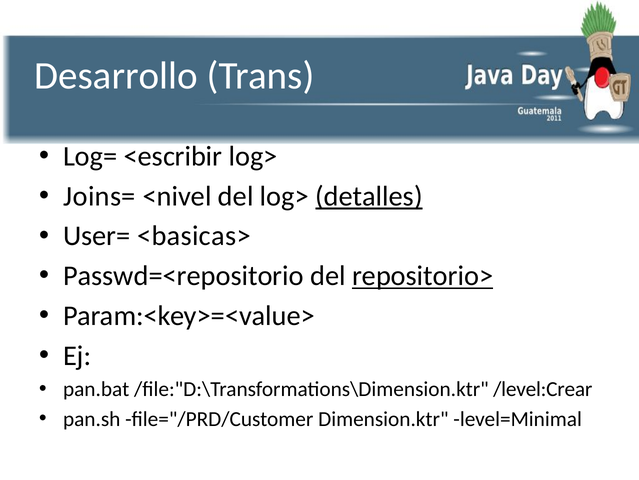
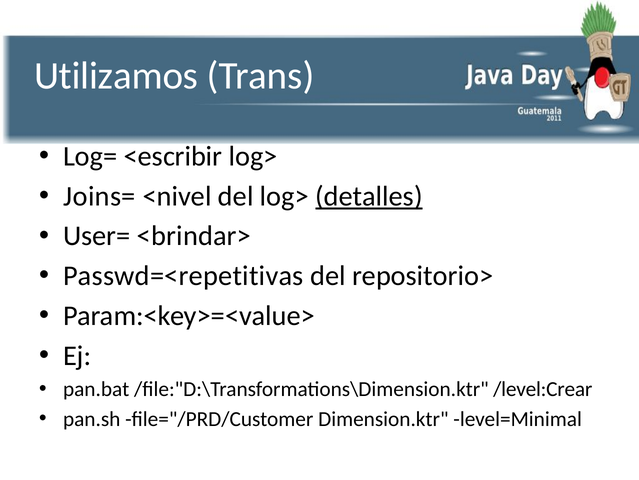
Desarrollo: Desarrollo -> Utilizamos
<basicas>: <basicas> -> <brindar>
Passwd=<repositorio: Passwd=<repositorio -> Passwd=<repetitivas
repositorio> underline: present -> none
